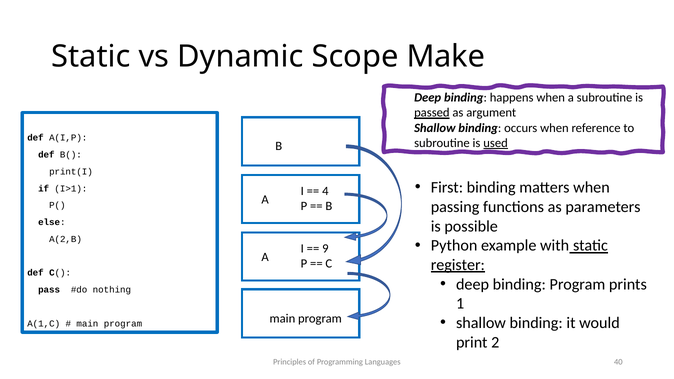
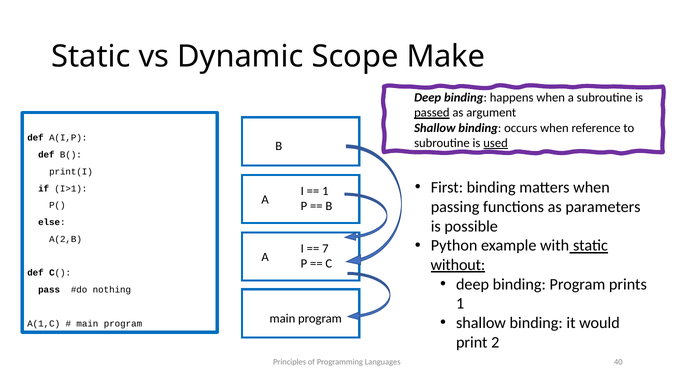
4 at (325, 191): 4 -> 1
9: 9 -> 7
register: register -> without
